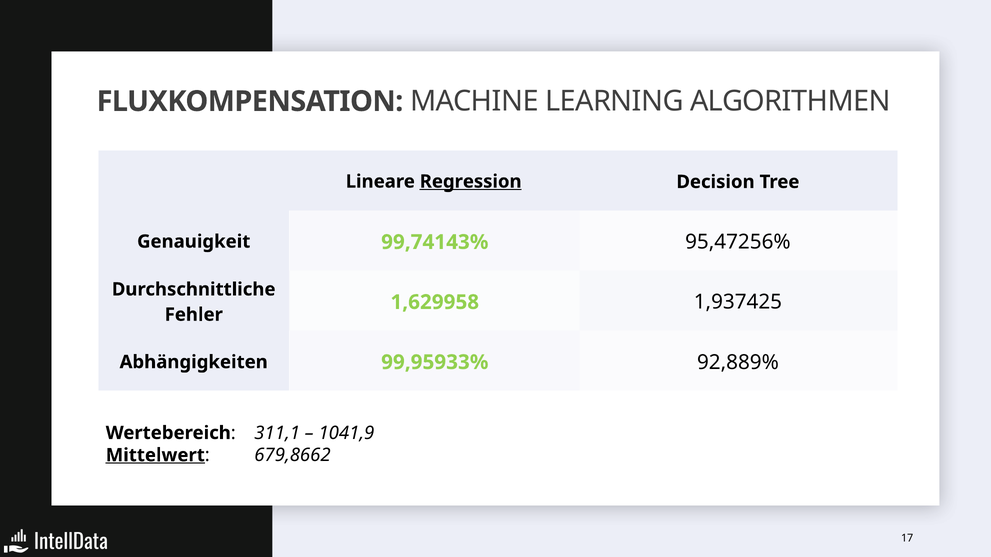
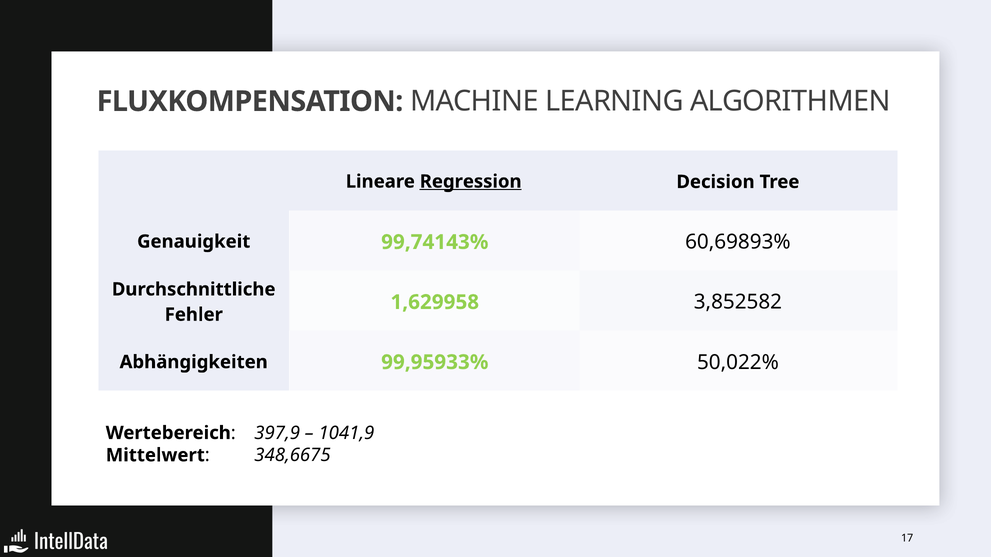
95,47256%: 95,47256% -> 60,69893%
1,937425: 1,937425 -> 3,852582
92,889%: 92,889% -> 50,022%
311,1: 311,1 -> 397,9
Mittelwert underline: present -> none
679,8662: 679,8662 -> 348,6675
